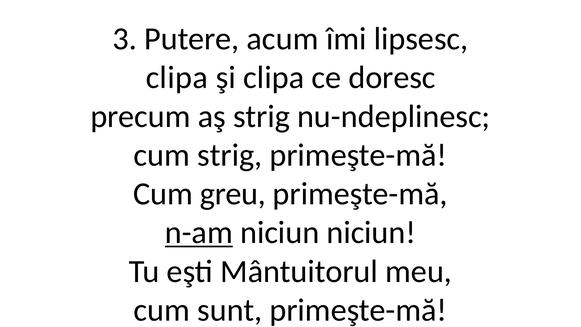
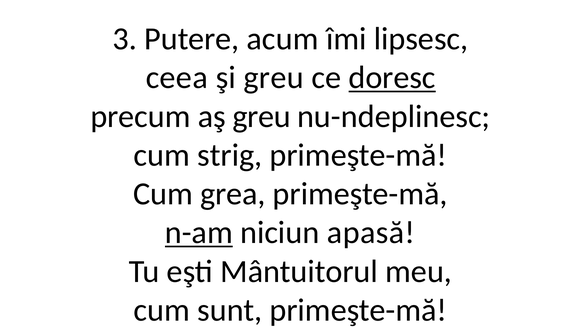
clipa at (177, 78): clipa -> ceea
şi clipa: clipa -> greu
doresc underline: none -> present
aş strig: strig -> greu
greu: greu -> grea
niciun niciun: niciun -> apasă
